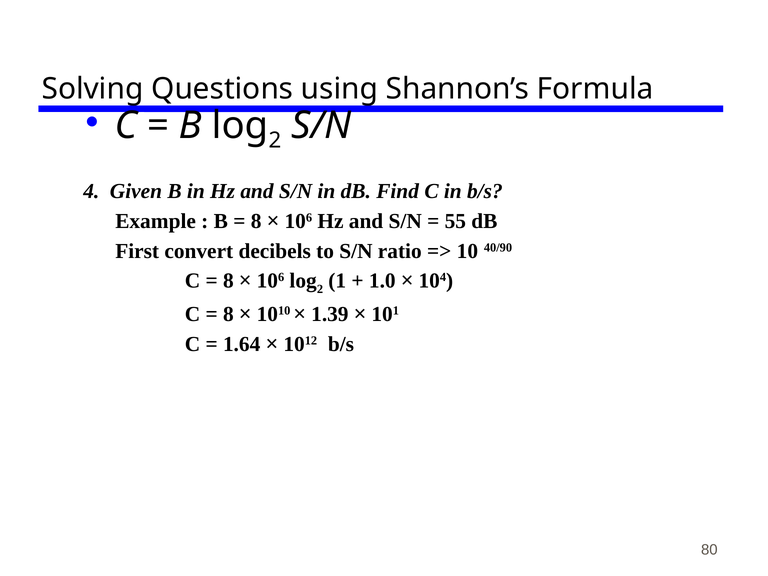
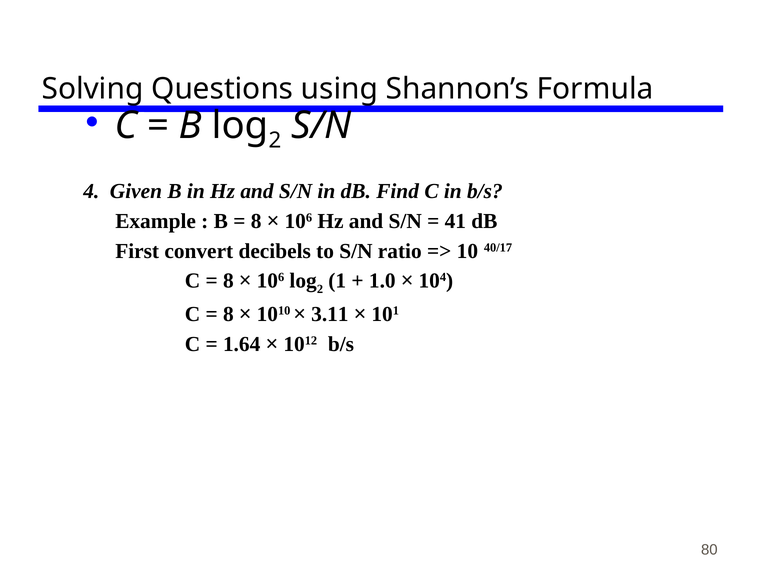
55: 55 -> 41
40/90: 40/90 -> 40/17
1.39: 1.39 -> 3.11
